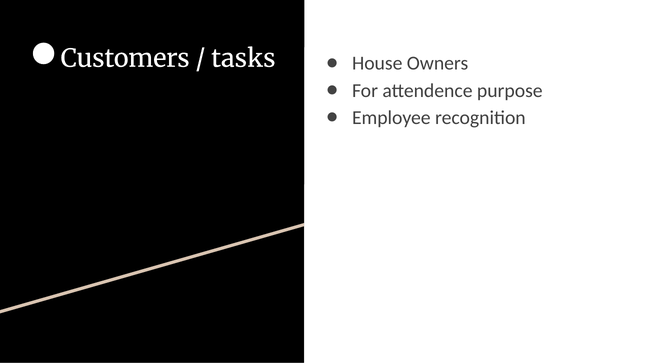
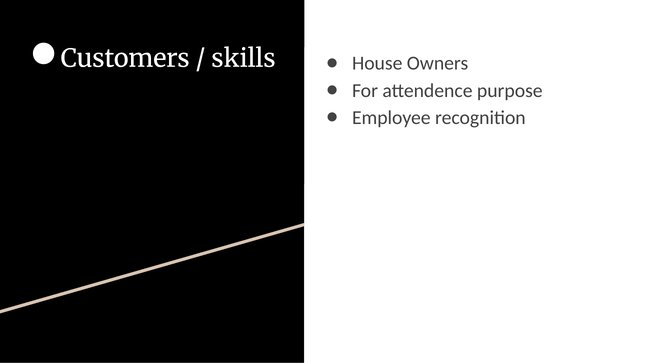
tasks: tasks -> skills
